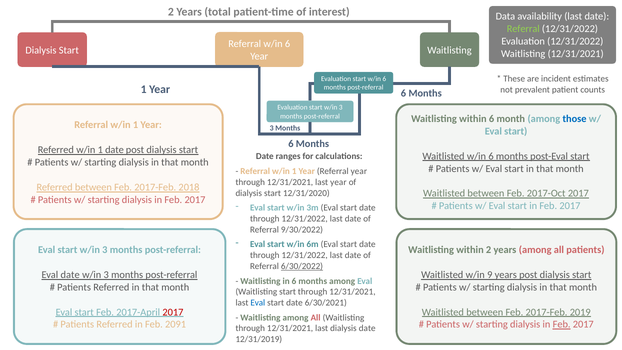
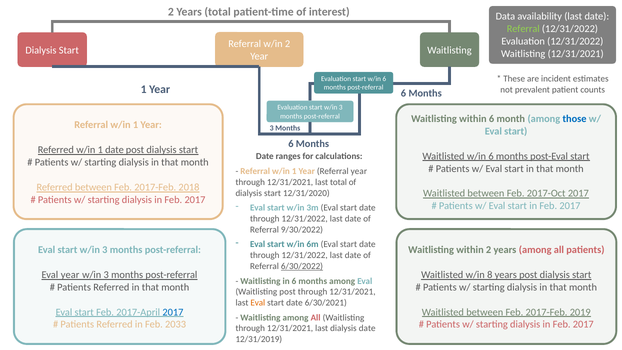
Referral w/in 6: 6 -> 2
last year: year -> total
Eval date: date -> year
9: 9 -> 8
Waitlisting start: start -> post
Eval at (258, 303) colour: blue -> orange
2017 at (173, 312) colour: red -> blue
2091: 2091 -> 2033
Feb at (562, 324) underline: present -> none
